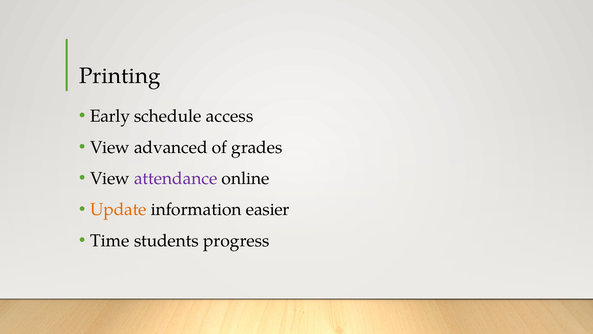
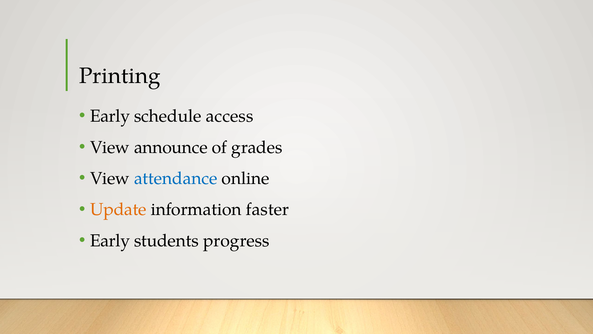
advanced: advanced -> announce
attendance colour: purple -> blue
easier: easier -> faster
Time at (110, 240): Time -> Early
